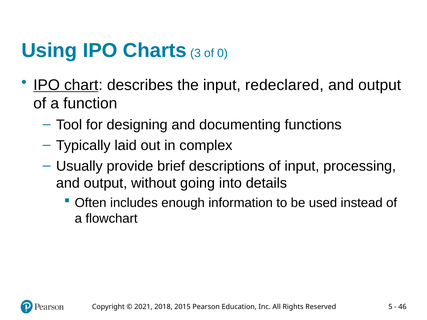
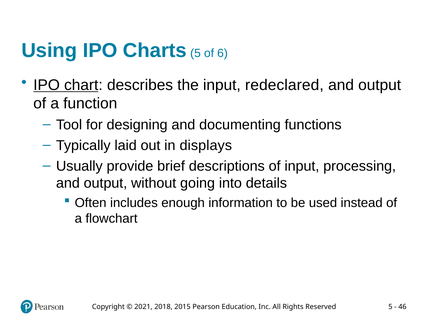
Charts 3: 3 -> 5
0: 0 -> 6
complex: complex -> displays
